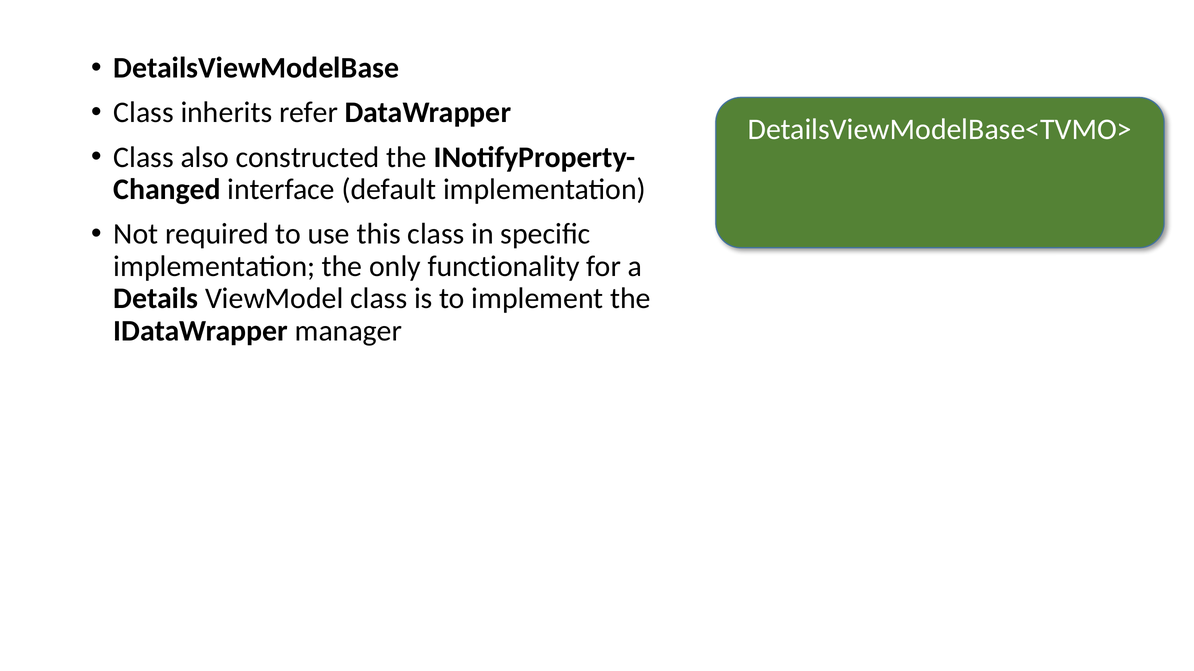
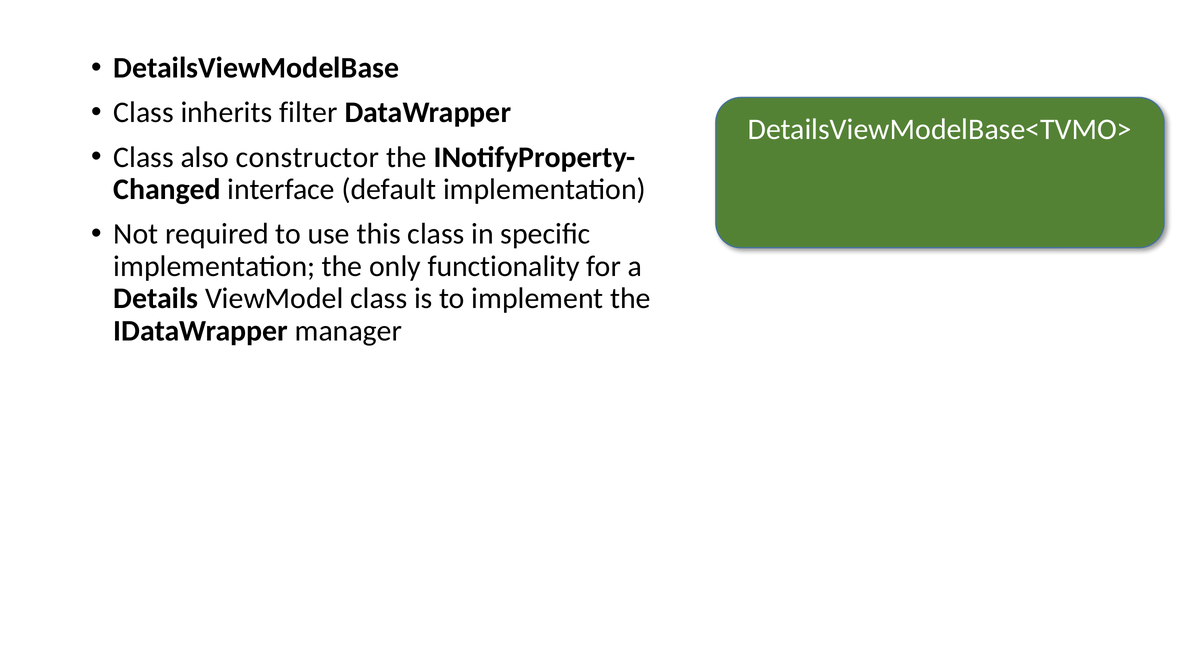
refer: refer -> filter
constructed: constructed -> constructor
